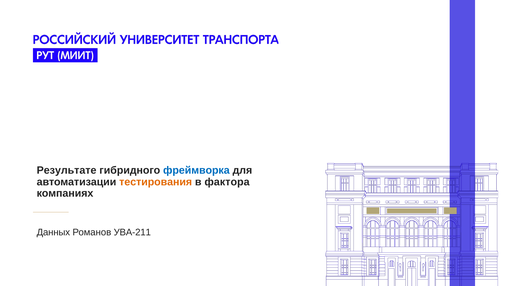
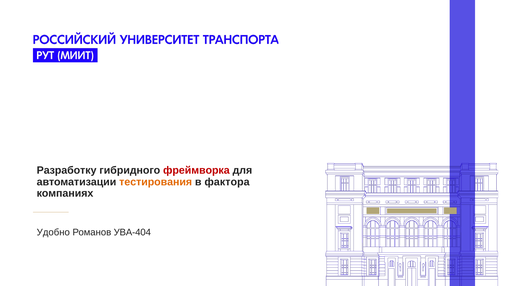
Результате: Результате -> Разработку
фреймворка colour: blue -> red
Данных: Данных -> Удобно
УВА-211: УВА-211 -> УВА-404
